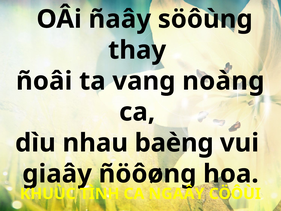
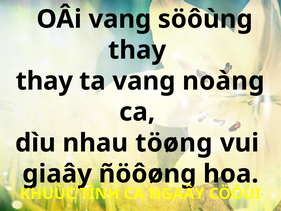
OÂi ñaây: ñaây -> vang
ñoâi at (44, 81): ñoâi -> thay
baèng: baèng -> töøng
